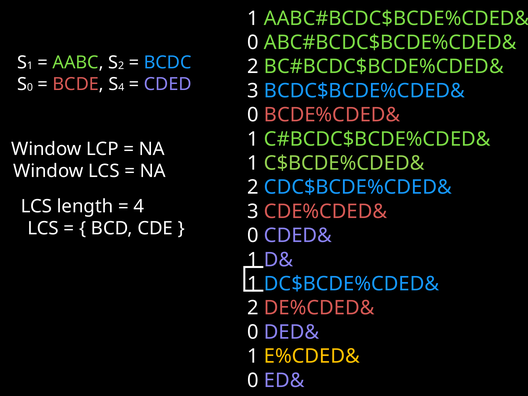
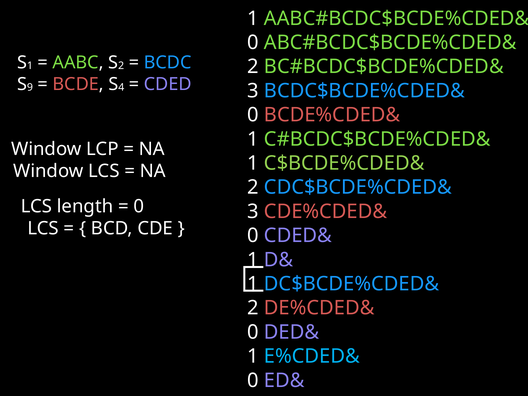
0 at (30, 87): 0 -> 9
4 at (139, 206): 4 -> 0
E%CDED& colour: yellow -> light blue
